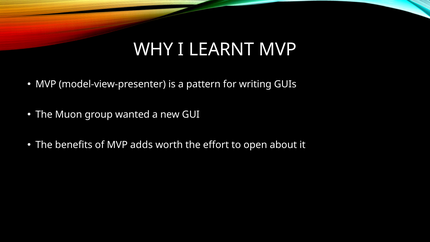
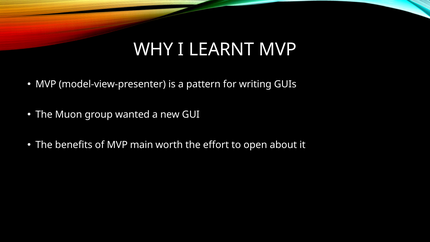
adds: adds -> main
